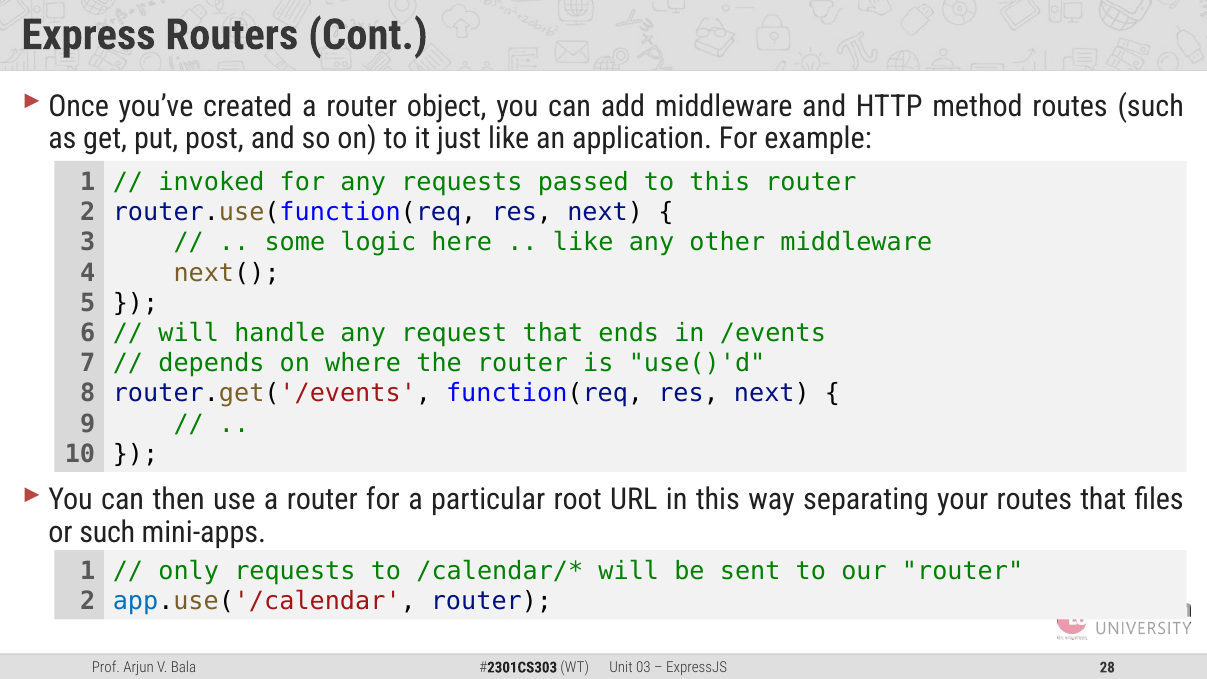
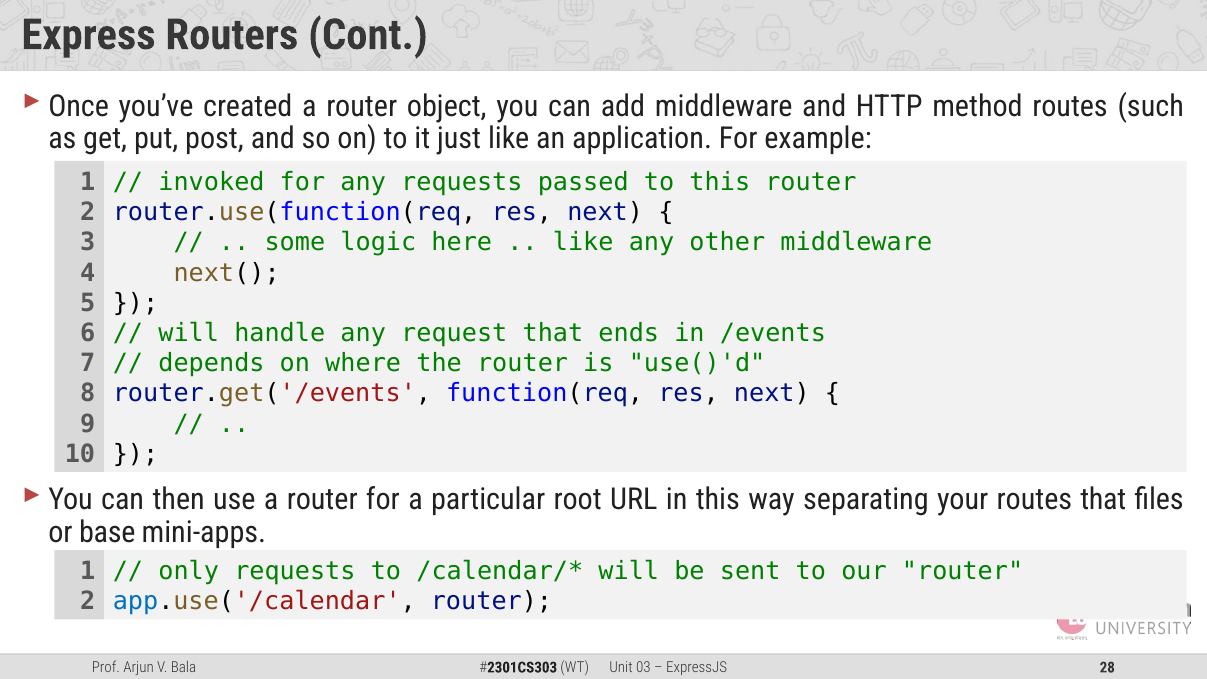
or such: such -> base
